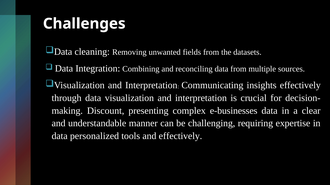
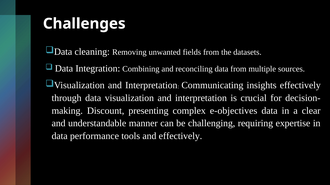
e-businesses: e-businesses -> e-objectives
personalized: personalized -> performance
